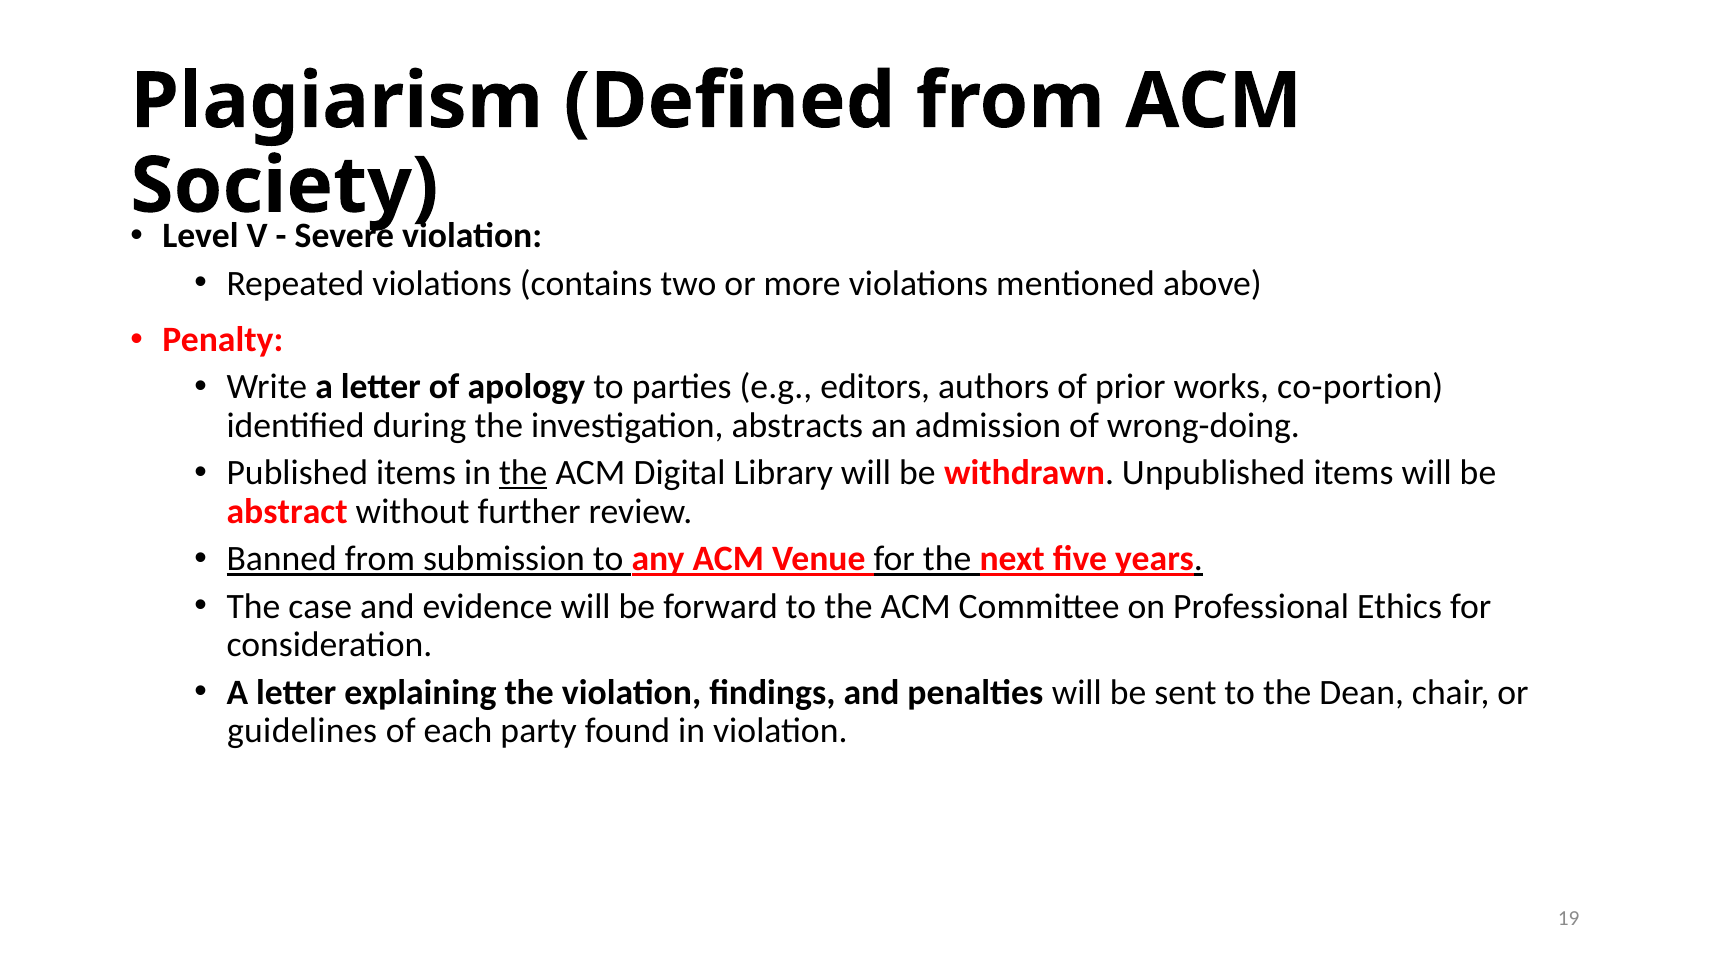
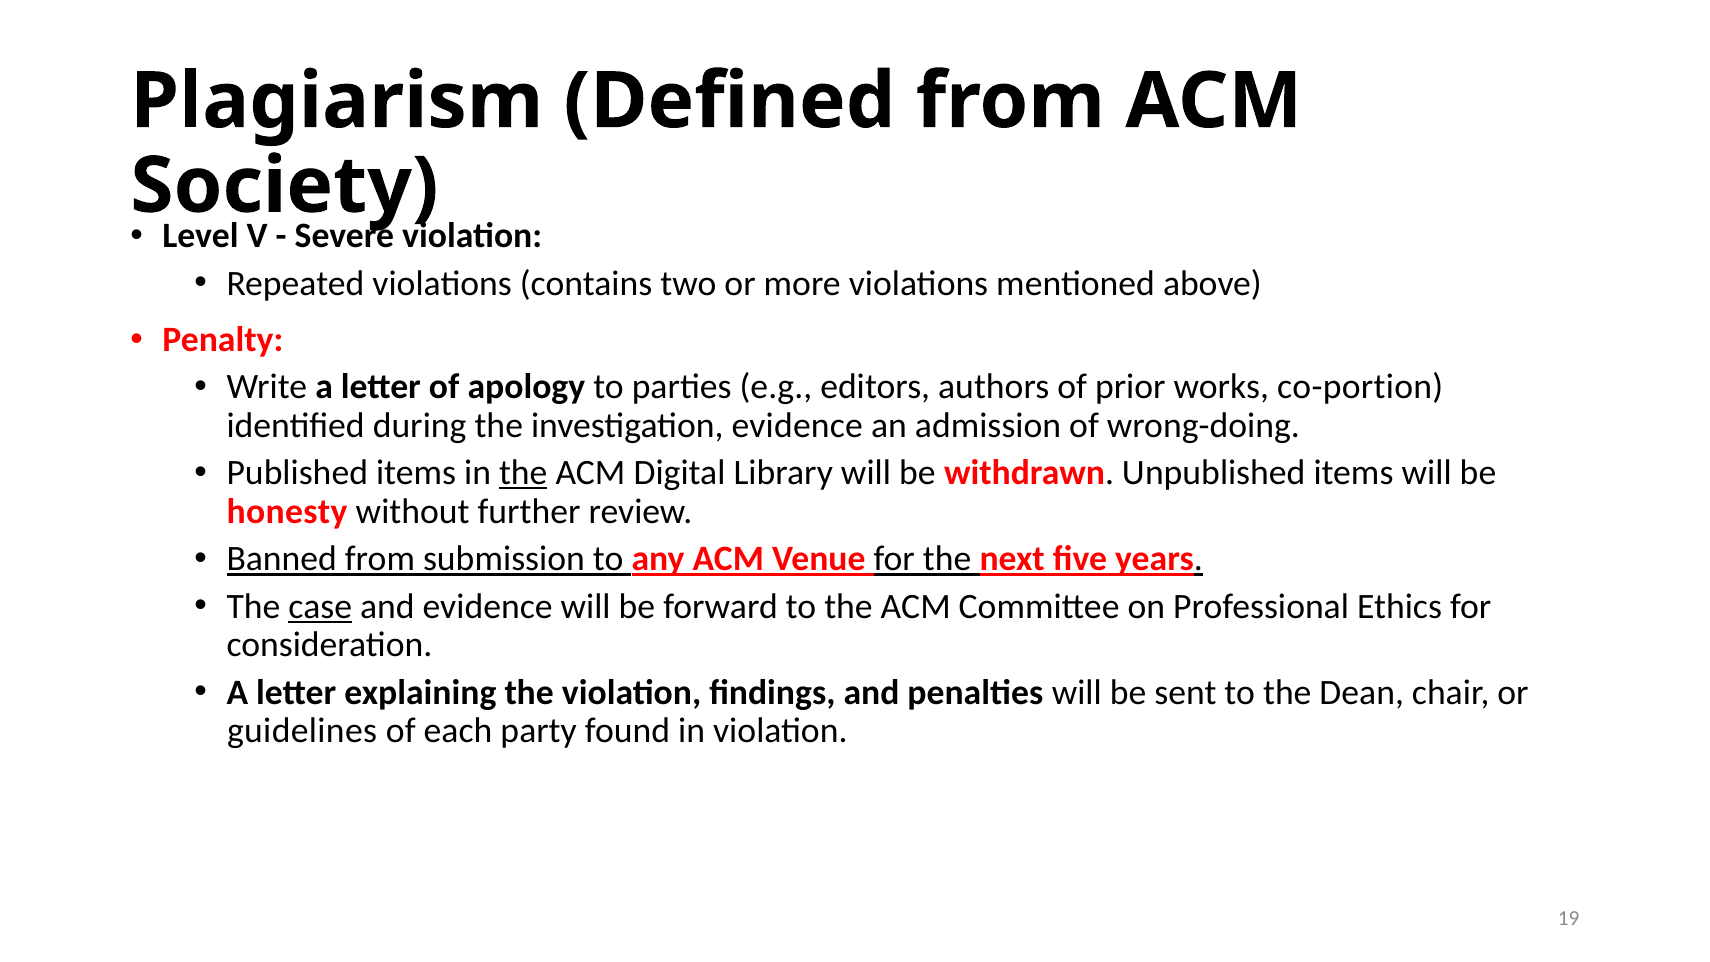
investigation abstracts: abstracts -> evidence
abstract: abstract -> honesty
case underline: none -> present
